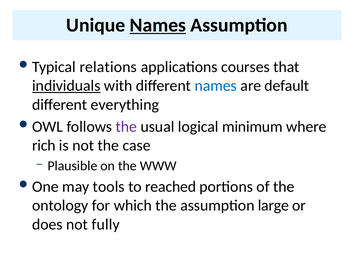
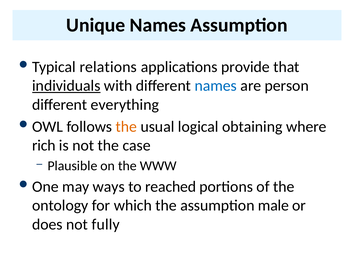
Names at (158, 25) underline: present -> none
courses: courses -> provide
default: default -> person
the at (126, 127) colour: purple -> orange
minimum: minimum -> obtaining
tools: tools -> ways
large: large -> male
